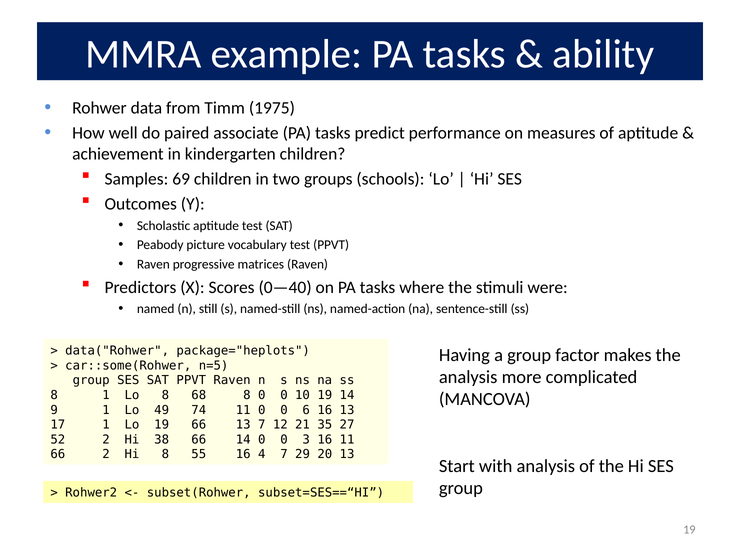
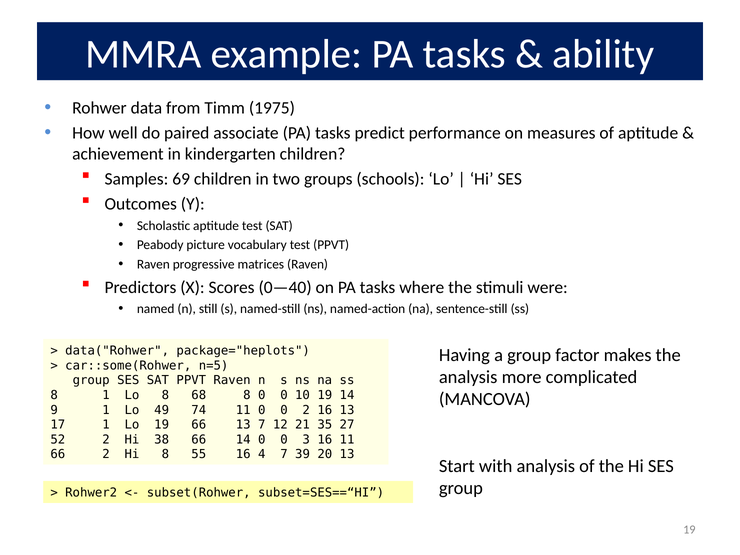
0 6: 6 -> 2
29: 29 -> 39
